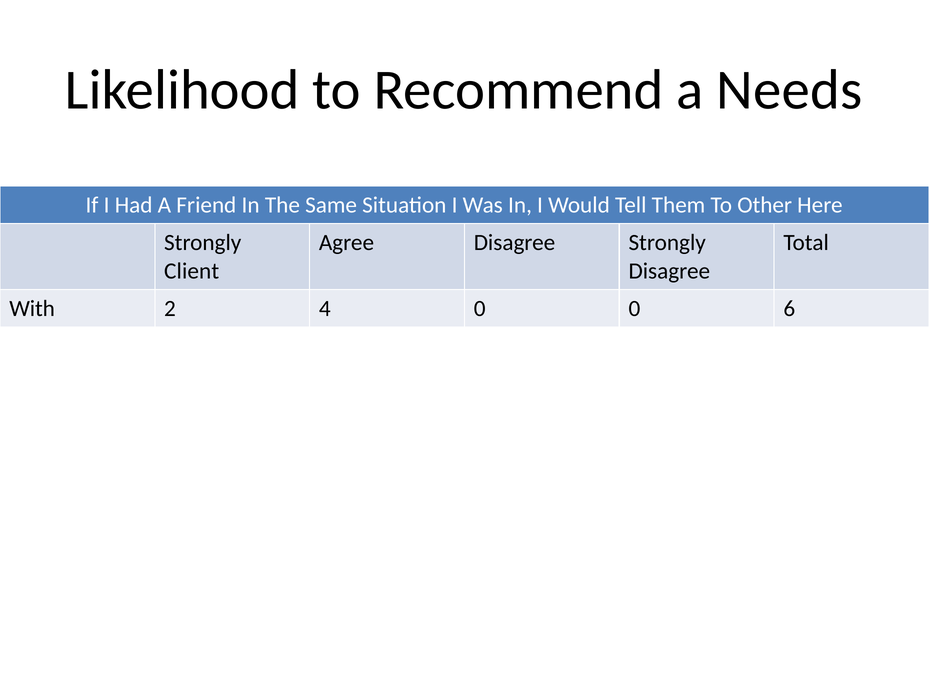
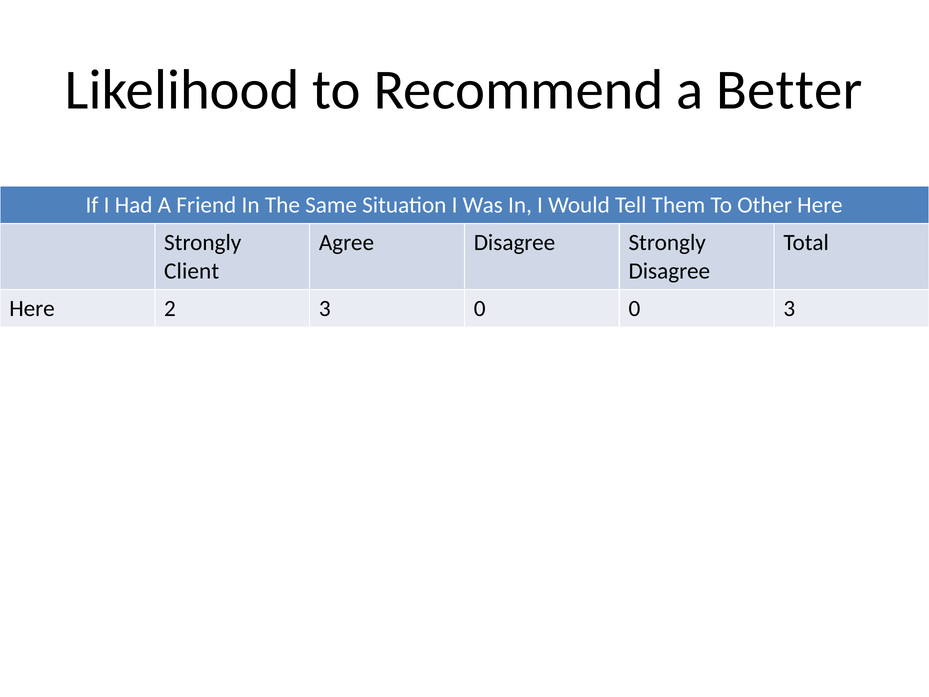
Needs: Needs -> Better
With at (32, 309): With -> Here
2 4: 4 -> 3
0 6: 6 -> 3
